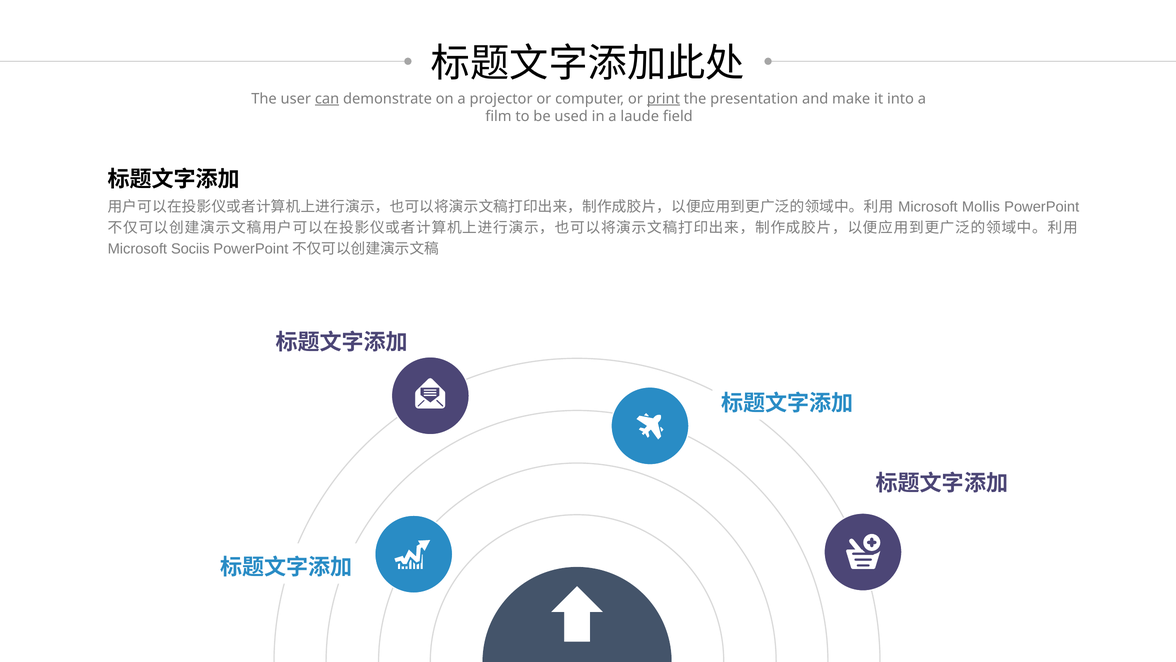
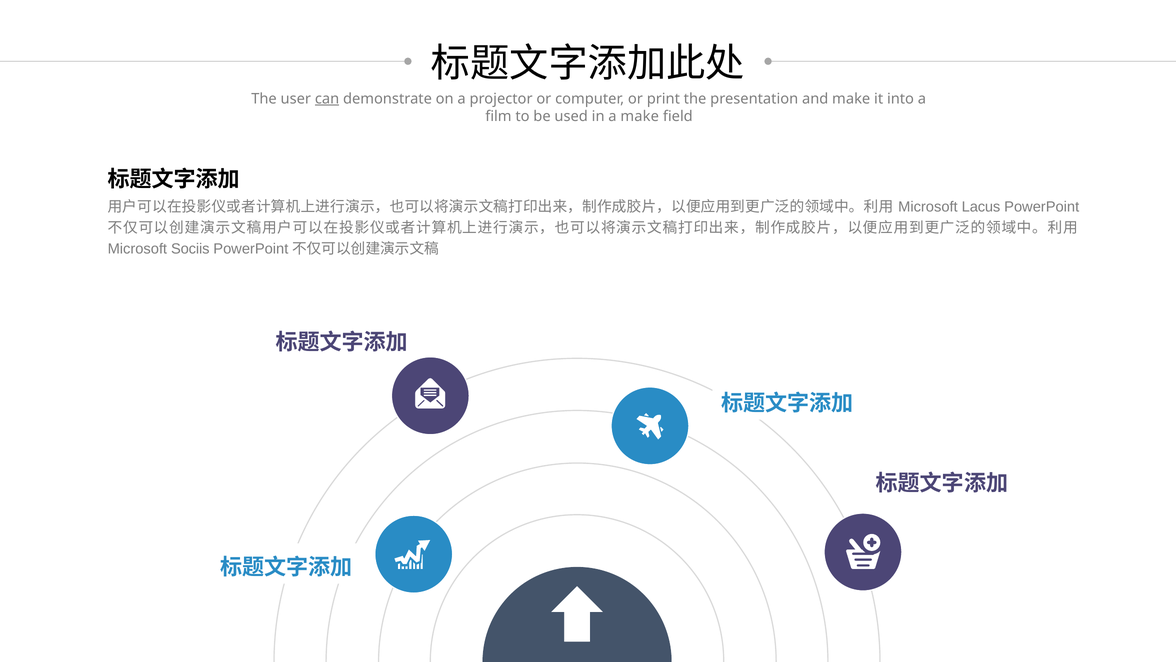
print underline: present -> none
a laude: laude -> make
Mollis: Mollis -> Lacus
